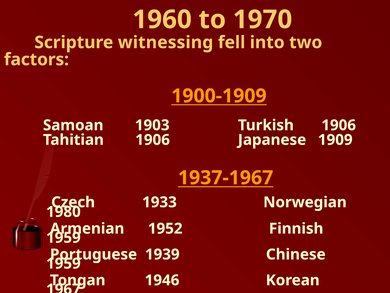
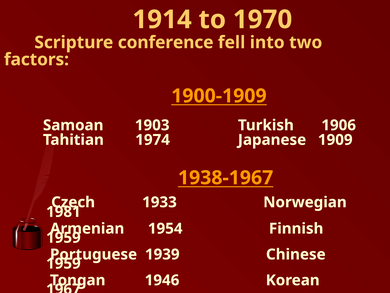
1960: 1960 -> 1914
witnessing: witnessing -> conference
Tahitian 1906: 1906 -> 1974
1937-1967: 1937-1967 -> 1938-1967
1980: 1980 -> 1981
1952: 1952 -> 1954
